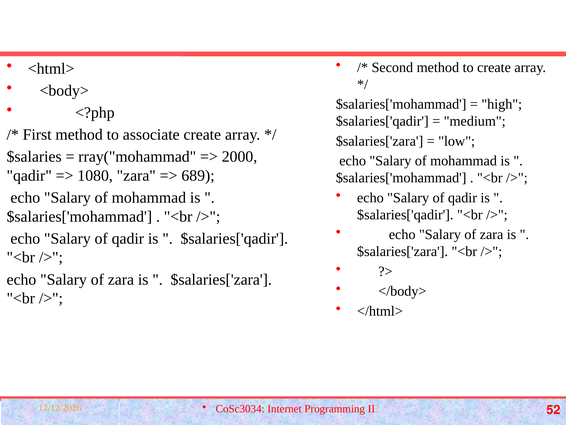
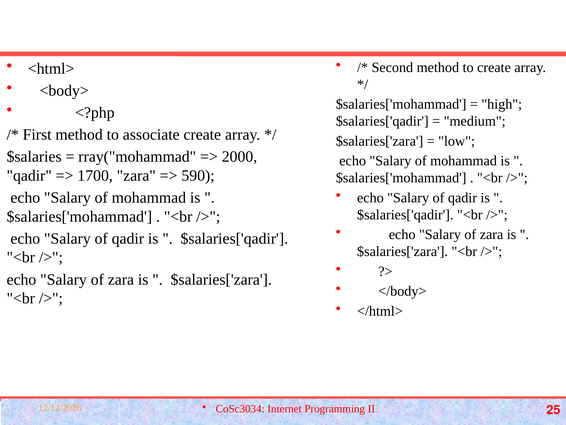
1080: 1080 -> 1700
689: 689 -> 590
52: 52 -> 25
